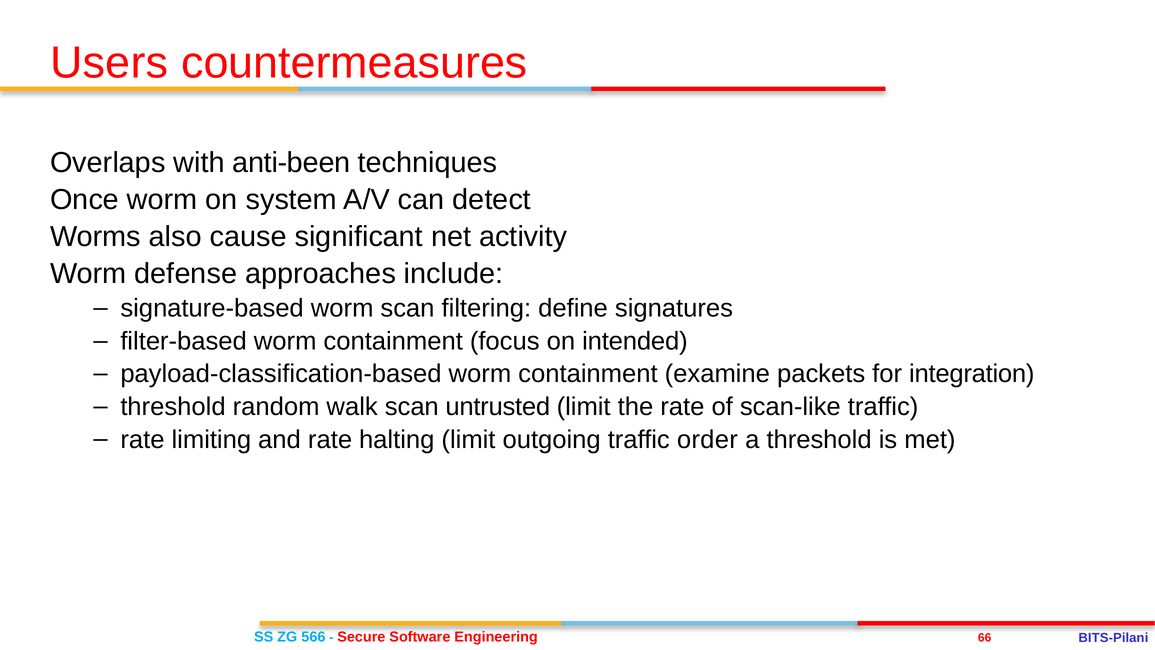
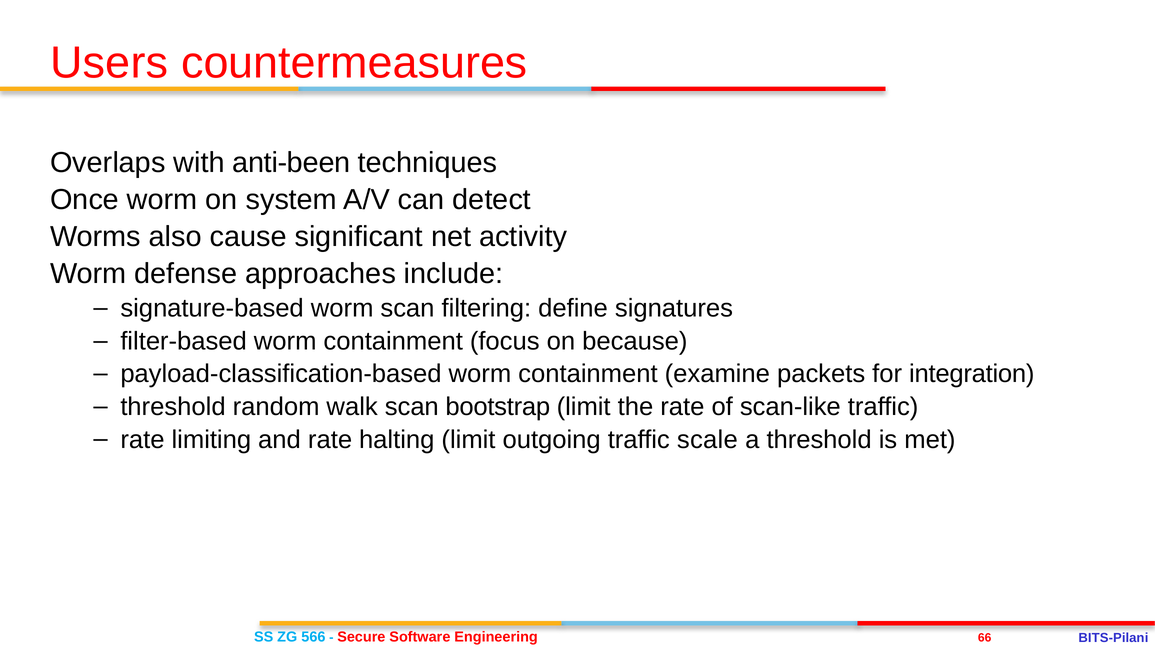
intended: intended -> because
untrusted: untrusted -> bootstrap
order: order -> scale
